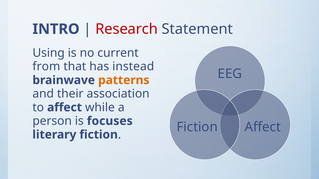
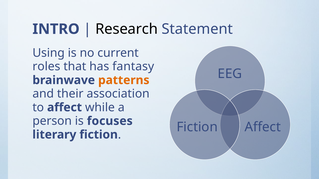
Research colour: red -> black
from: from -> roles
instead: instead -> fantasy
